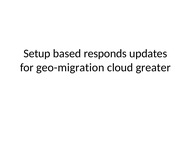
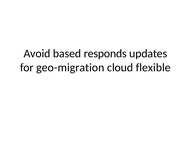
Setup: Setup -> Avoid
greater: greater -> flexible
